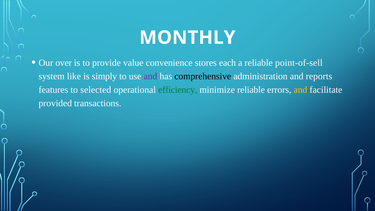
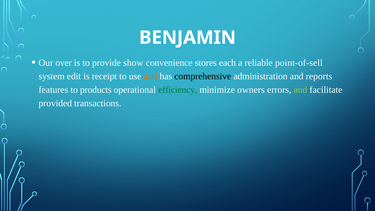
MONTHLY: MONTHLY -> BENJAMIN
value: value -> show
like: like -> edit
simply: simply -> receipt
and at (150, 76) colour: purple -> orange
selected: selected -> products
minimize reliable: reliable -> owners
and at (300, 90) colour: yellow -> light green
